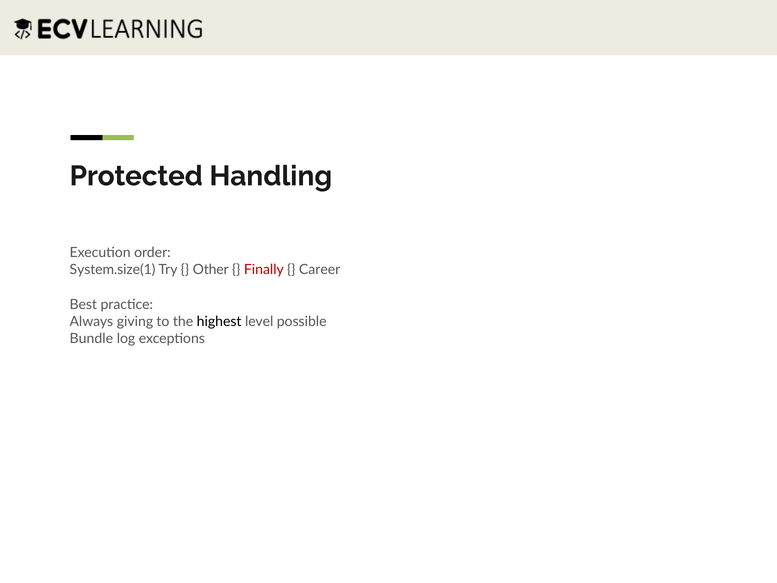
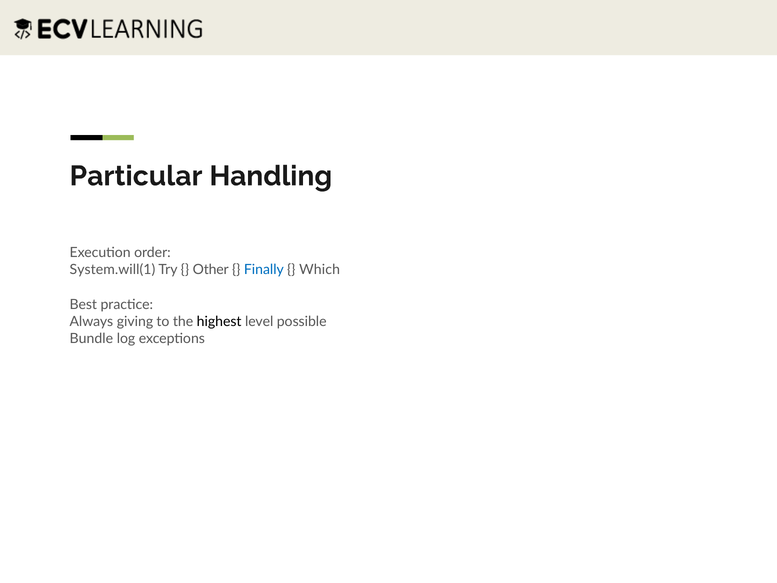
Protected: Protected -> Particular
System.size(1: System.size(1 -> System.will(1
Finally colour: red -> blue
Career: Career -> Which
